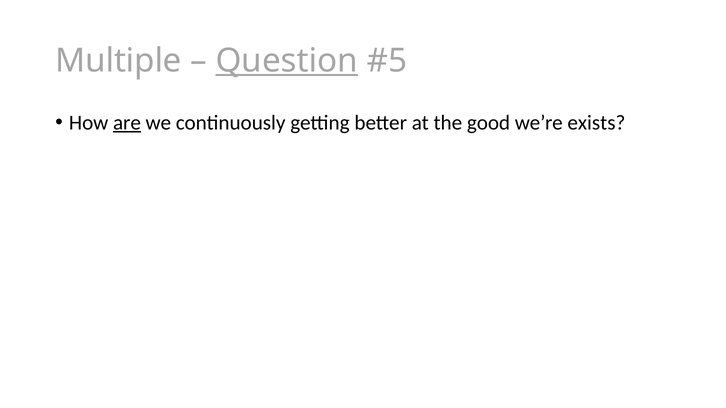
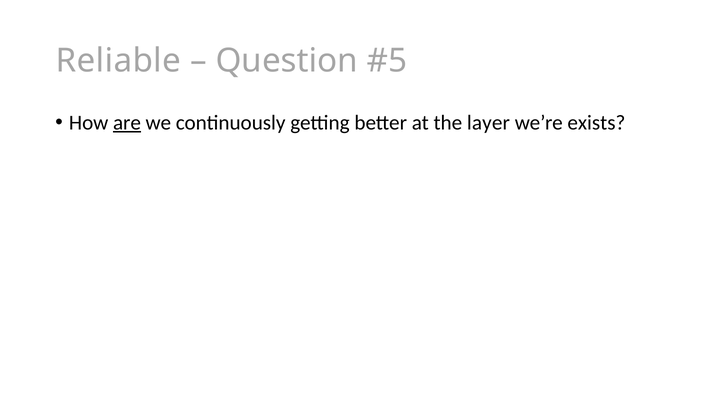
Multiple: Multiple -> Reliable
Question underline: present -> none
good: good -> layer
